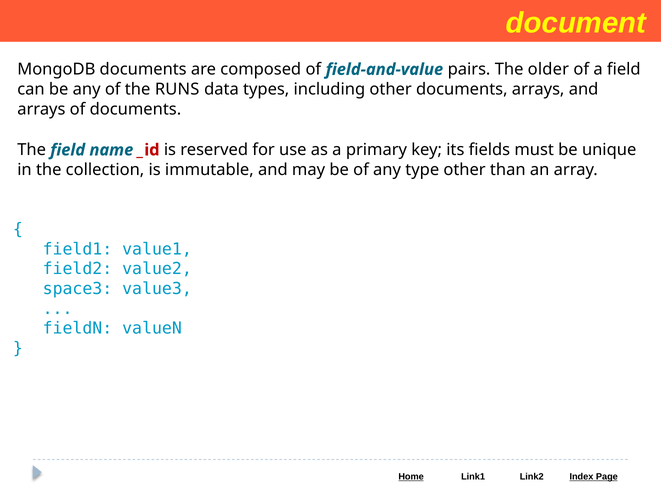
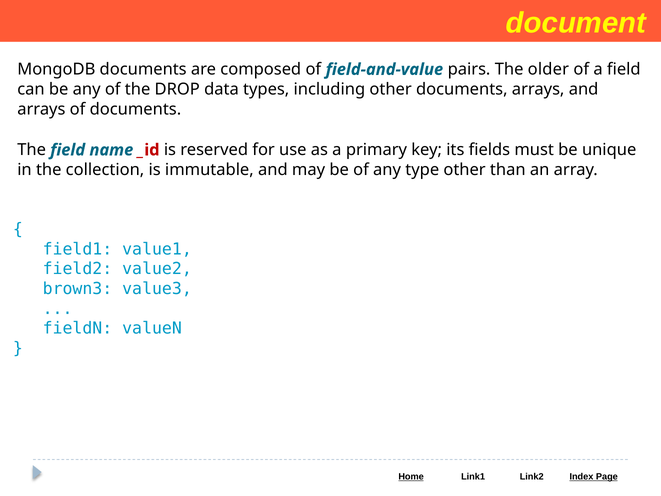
RUNS: RUNS -> DROP
space3: space3 -> brown3
